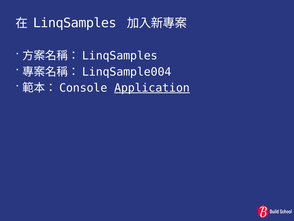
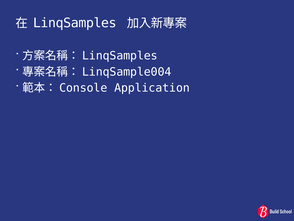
Application underline: present -> none
